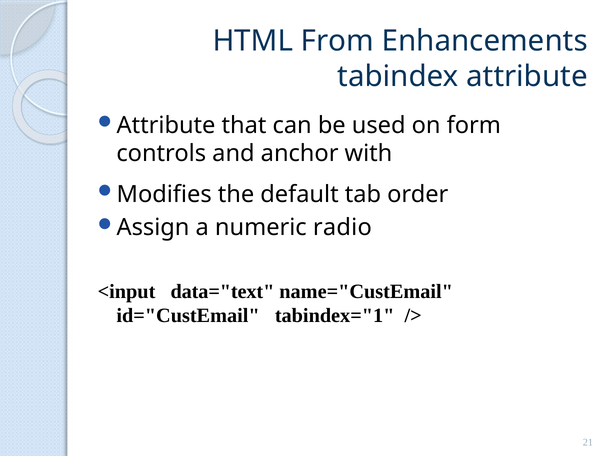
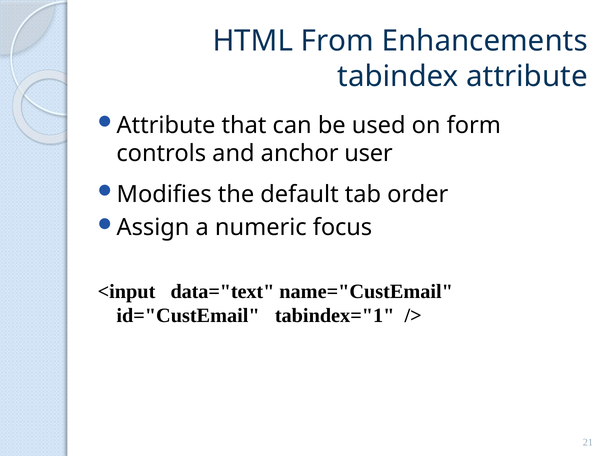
with: with -> user
radio: radio -> focus
